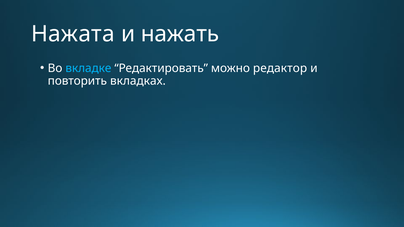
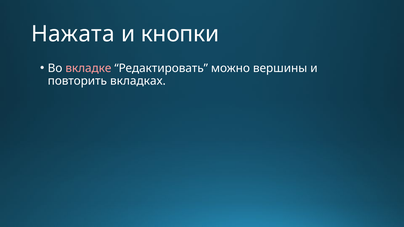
нажать: нажать -> кнопки
вкладке colour: light blue -> pink
редактор: редактор -> вершины
